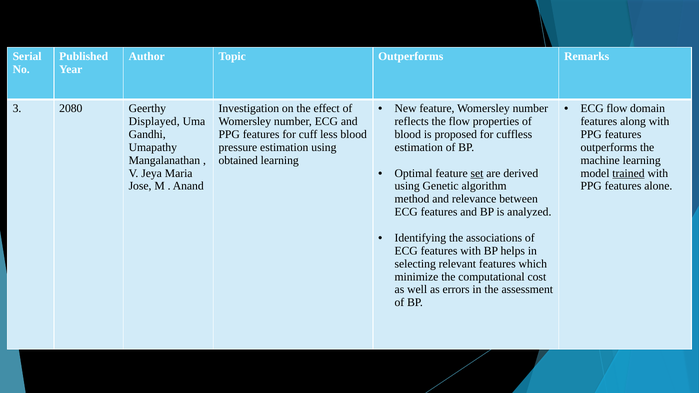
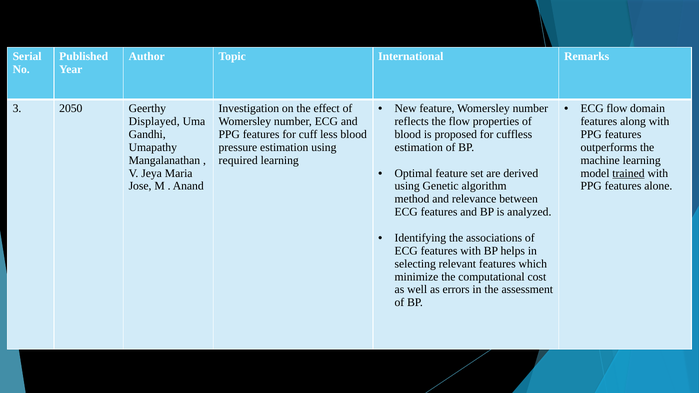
Topic Outperforms: Outperforms -> International
2080: 2080 -> 2050
obtained: obtained -> required
set underline: present -> none
